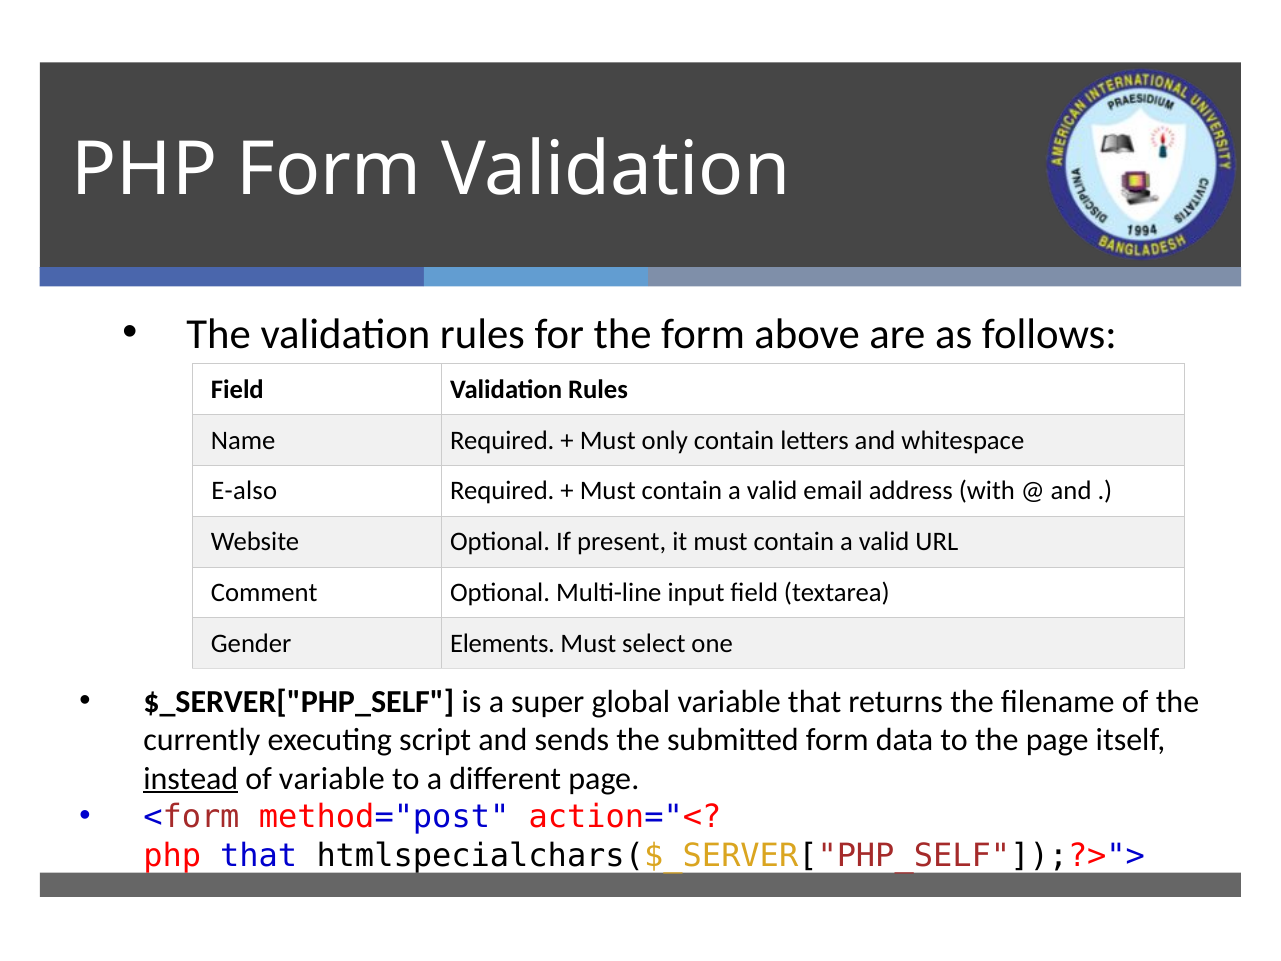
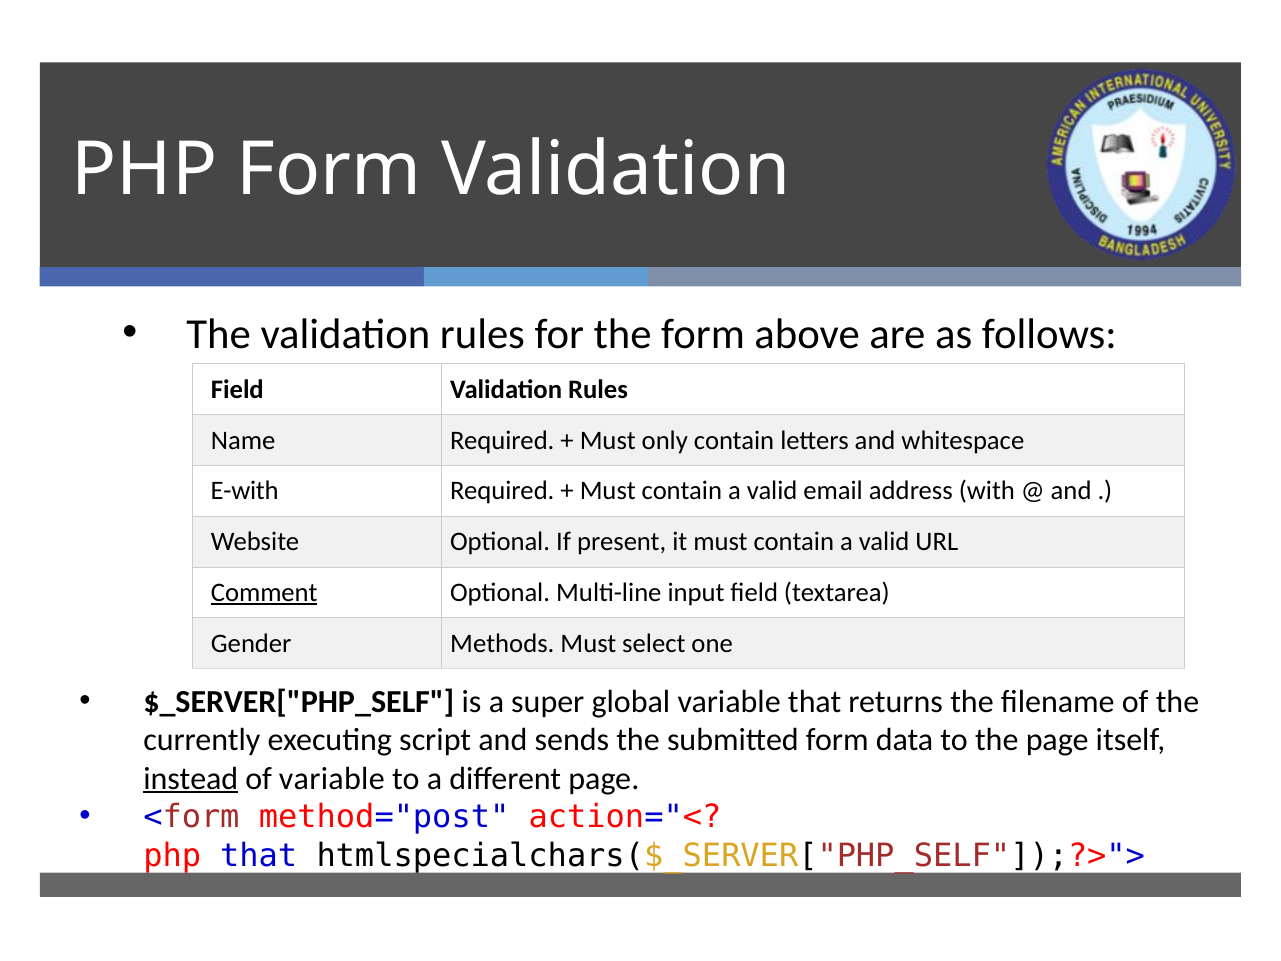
E-also: E-also -> E-with
Comment underline: none -> present
Elements: Elements -> Methods
